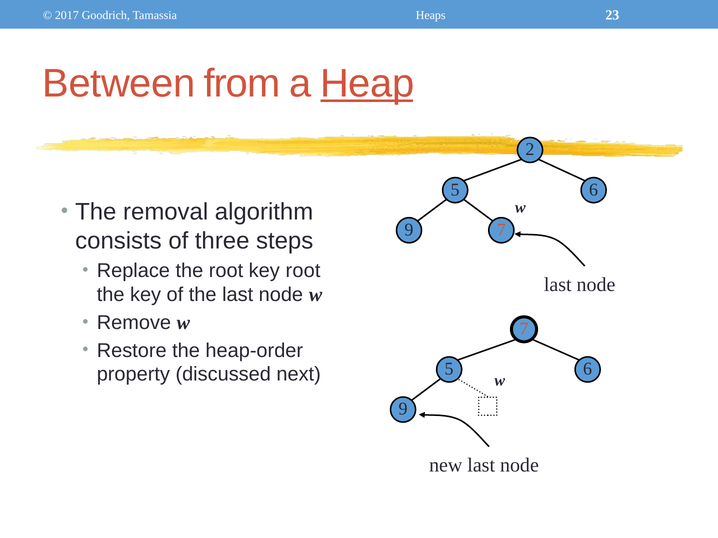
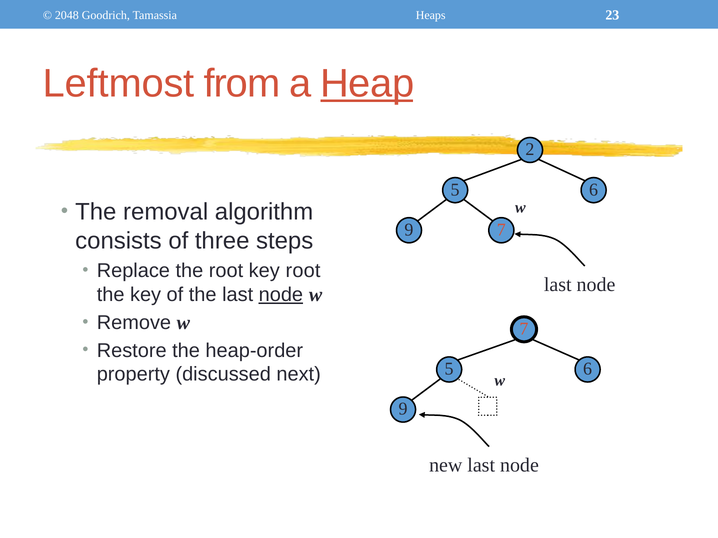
2017: 2017 -> 2048
Between: Between -> Leftmost
node at (281, 295) underline: none -> present
